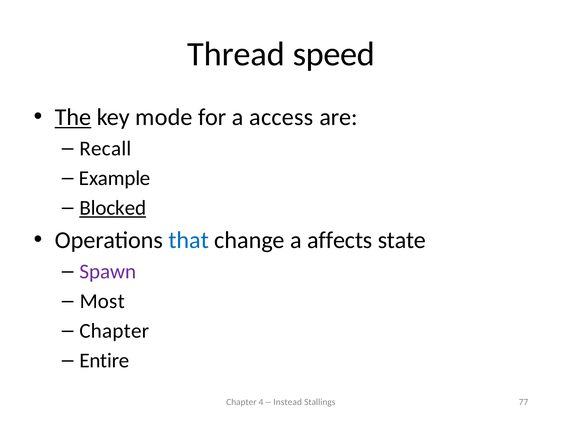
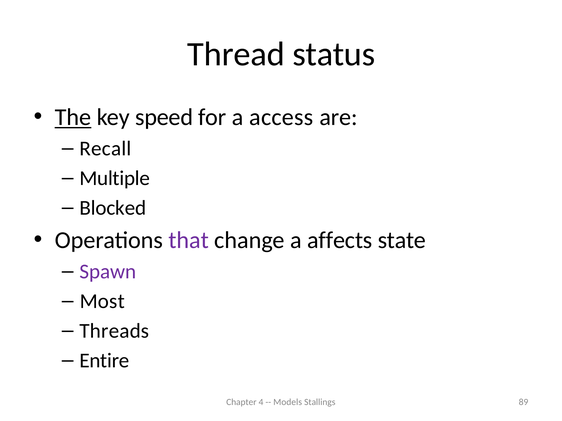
speed: speed -> status
mode: mode -> speed
Example: Example -> Multiple
Blocked underline: present -> none
that colour: blue -> purple
Chapter at (114, 331): Chapter -> Threads
Instead: Instead -> Models
77: 77 -> 89
